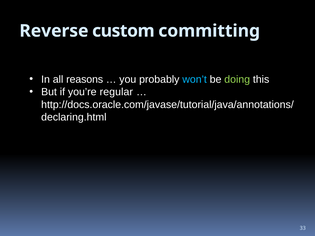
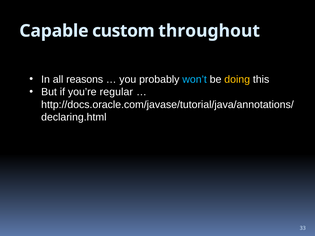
Reverse: Reverse -> Capable
committing: committing -> throughout
doing colour: light green -> yellow
